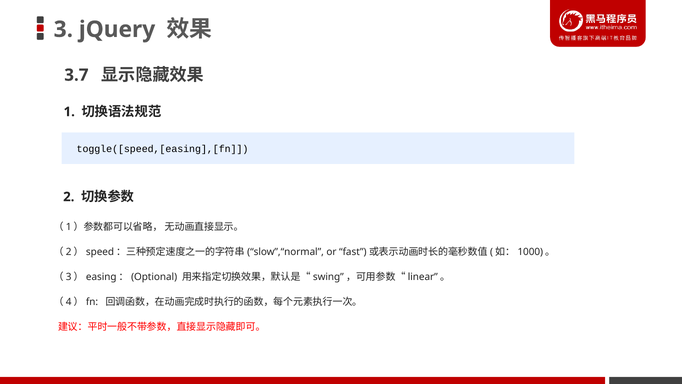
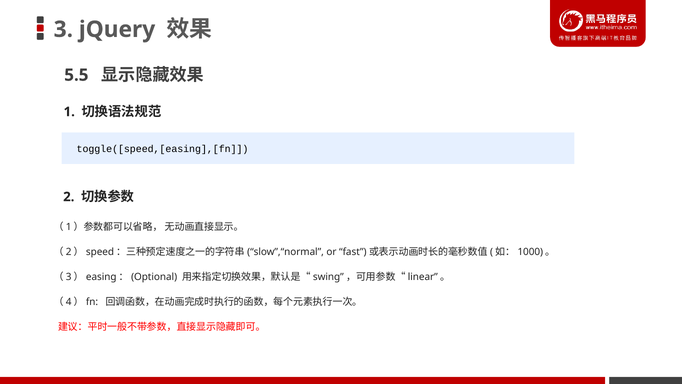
3.7: 3.7 -> 5.5
